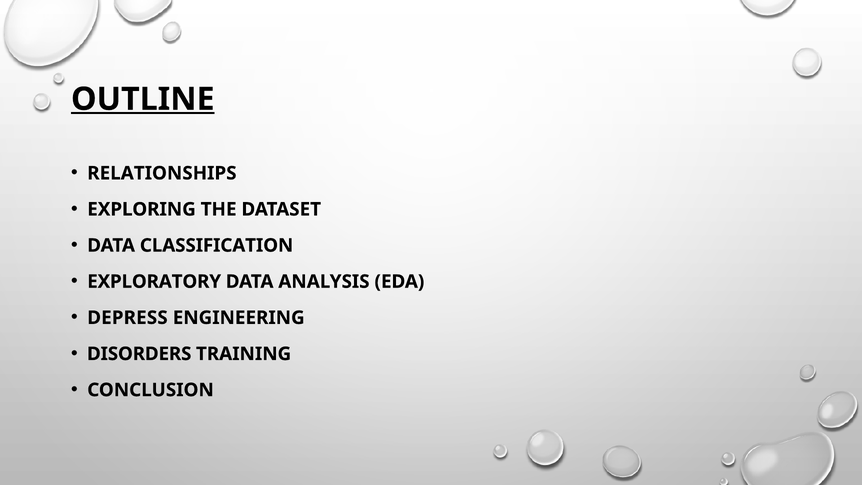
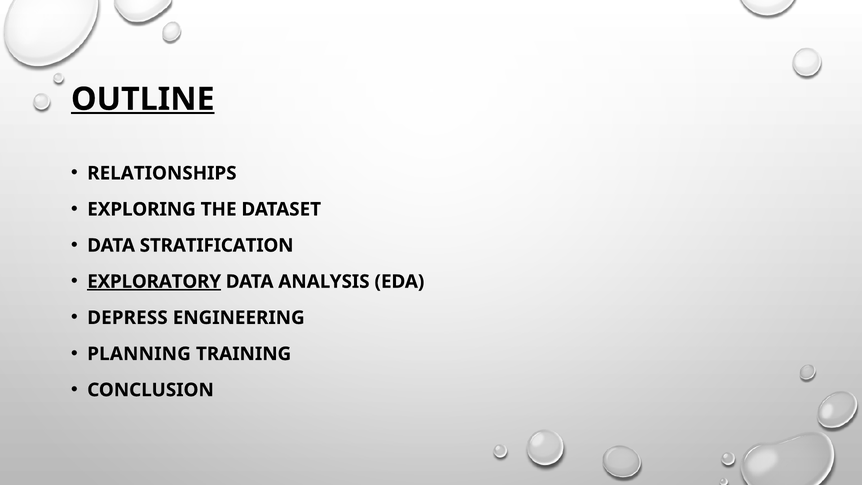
CLASSIFICATION: CLASSIFICATION -> STRATIFICATION
EXPLORATORY underline: none -> present
DISORDERS: DISORDERS -> PLANNING
